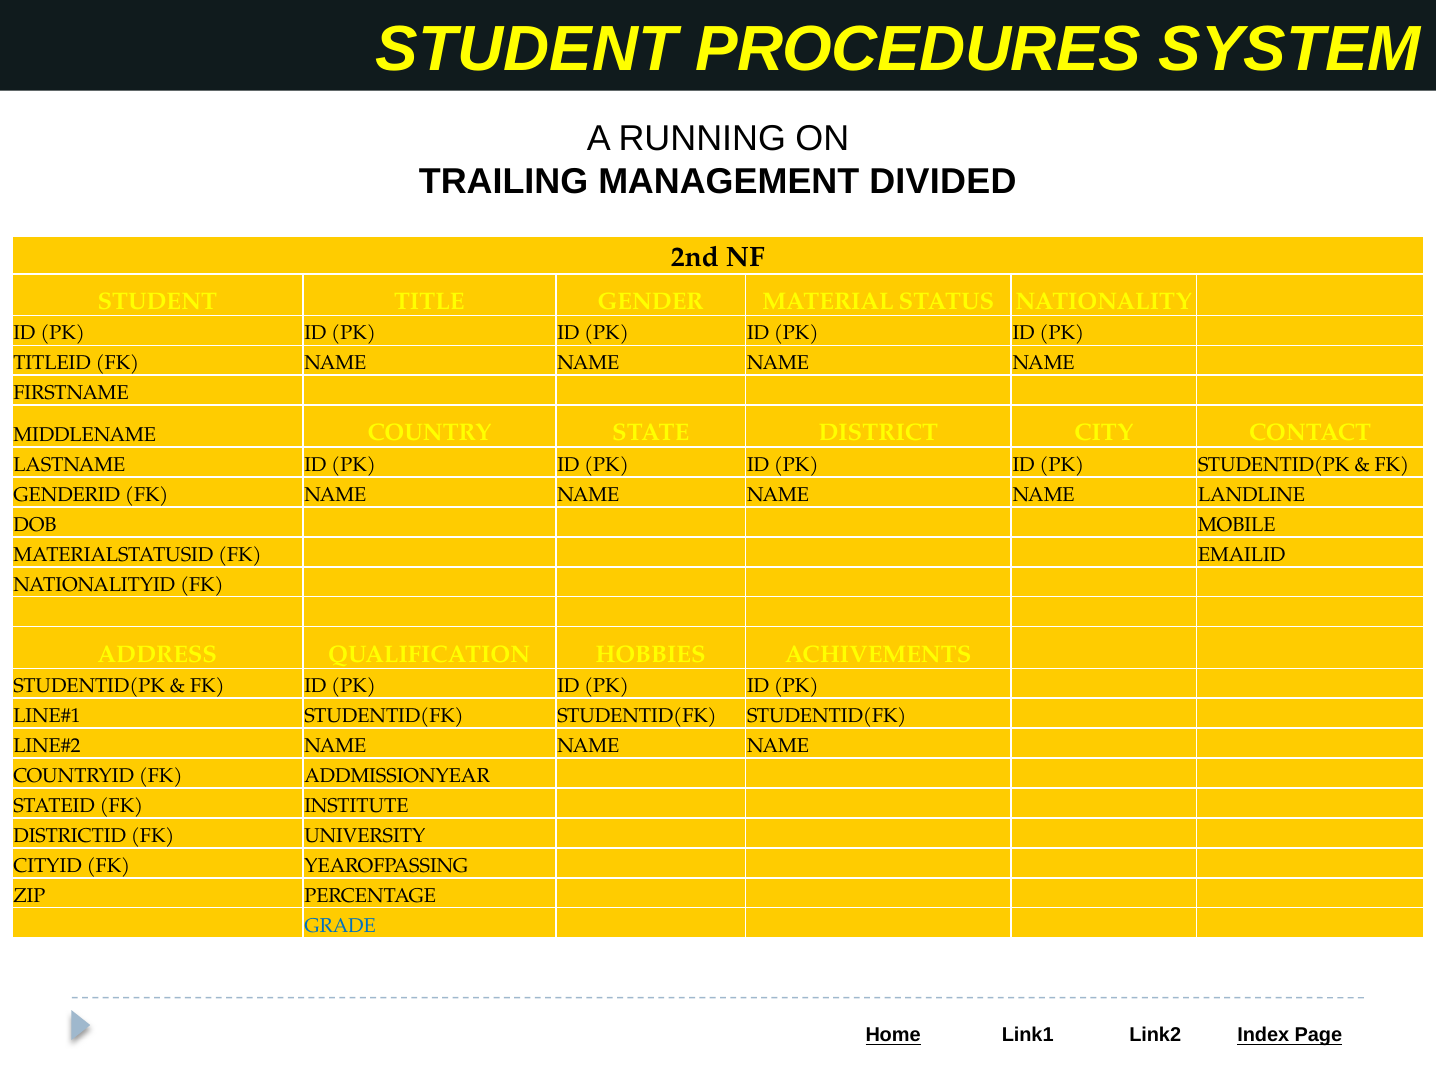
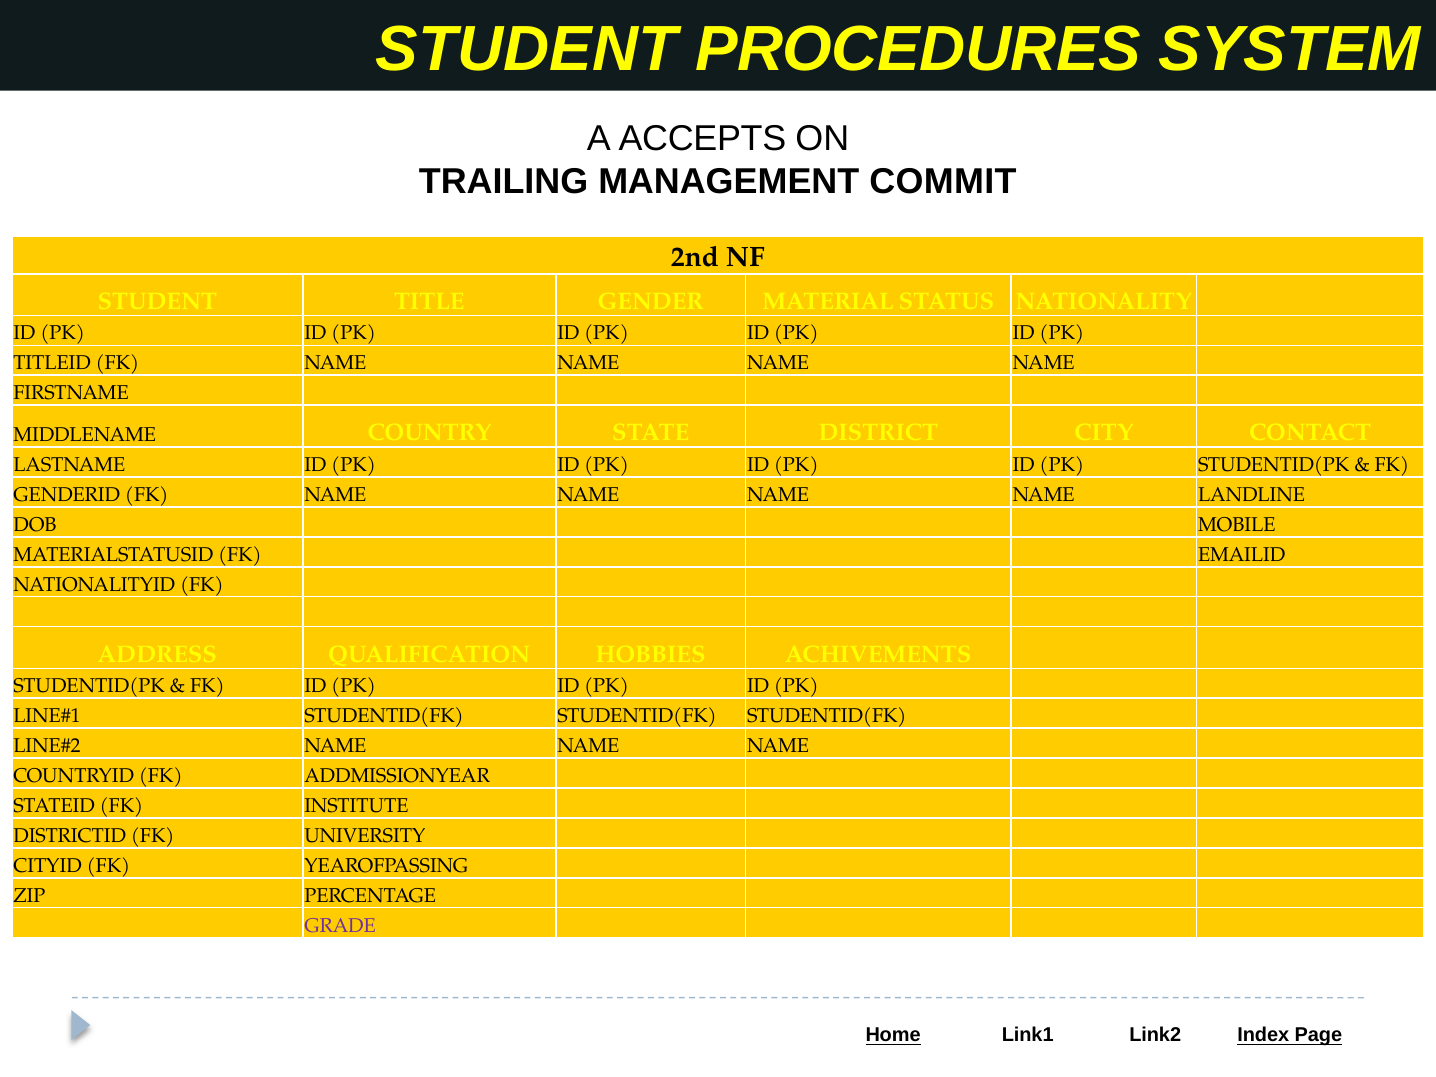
RUNNING: RUNNING -> ACCEPTS
DIVIDED: DIVIDED -> COMMIT
GRADE colour: blue -> purple
